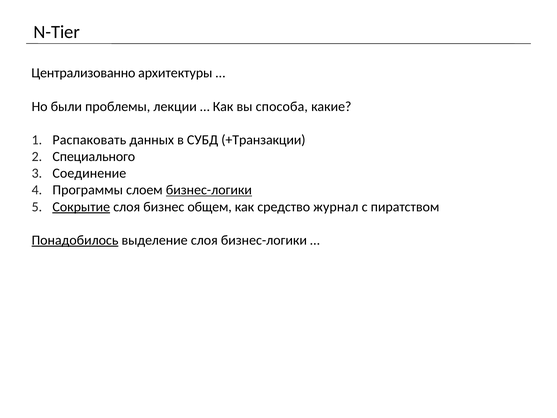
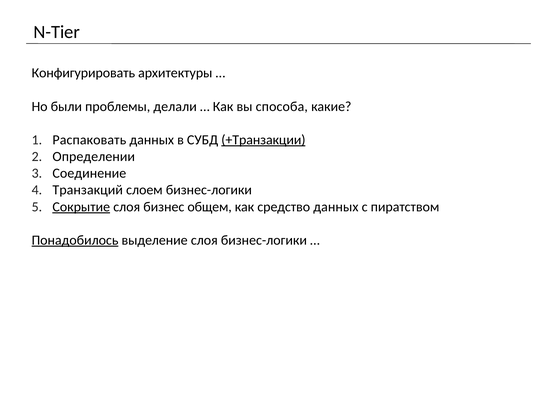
Централизованно: Централизованно -> Конфигурировать
лекции: лекции -> делали
+Транзакции underline: none -> present
Специального: Специального -> Определении
Программы: Программы -> Транзакций
бизнес-логики at (209, 190) underline: present -> none
средство журнал: журнал -> данных
